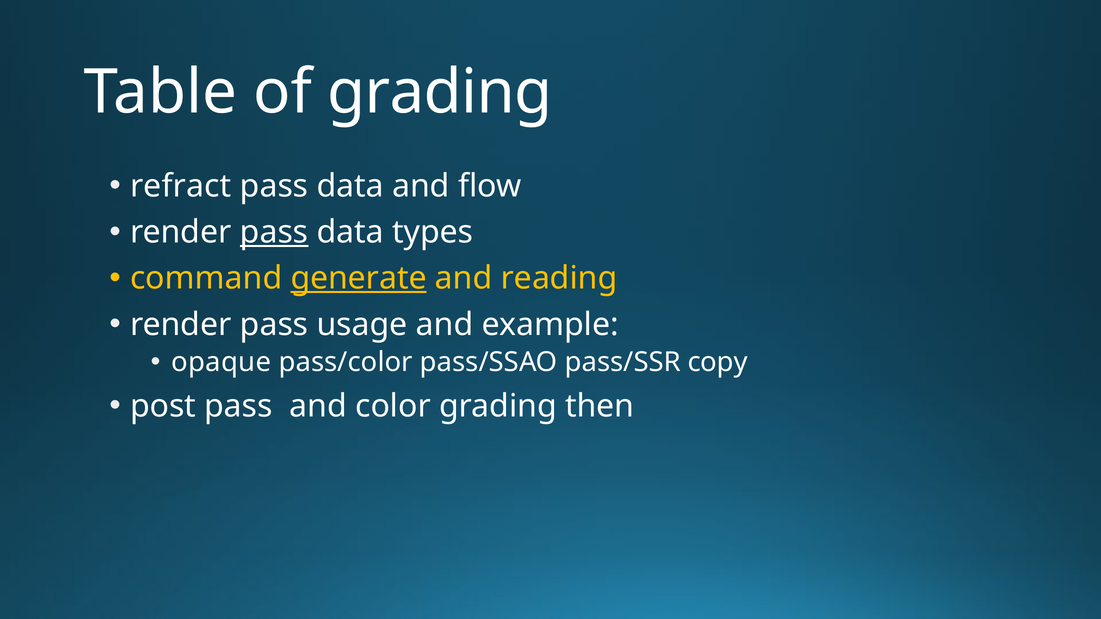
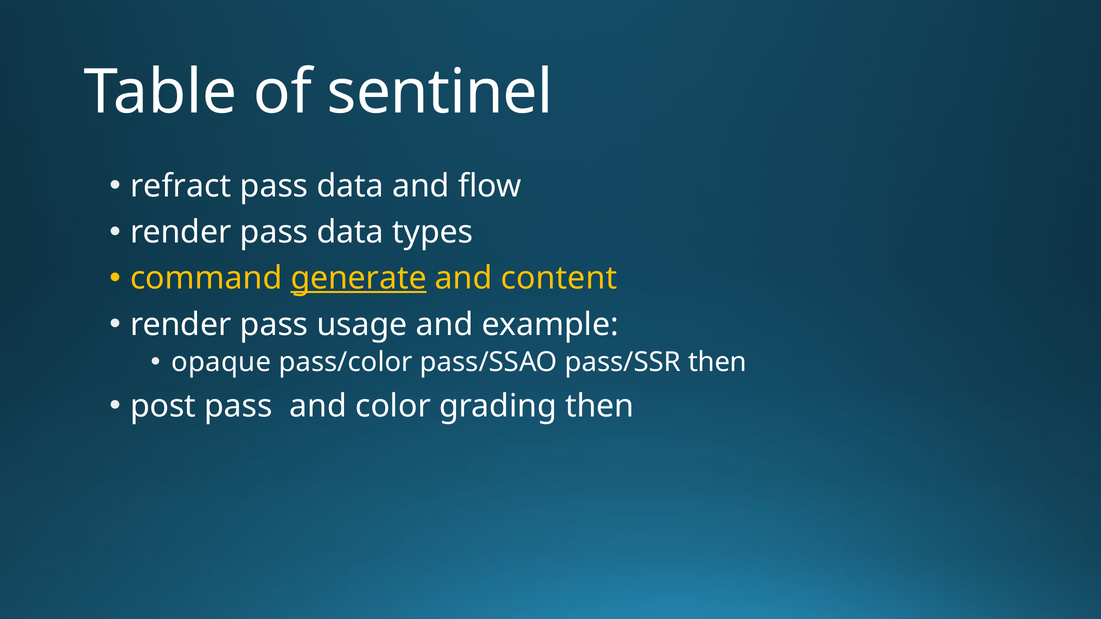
of grading: grading -> sentinel
pass at (274, 232) underline: present -> none
reading: reading -> content
pass/SSR copy: copy -> then
